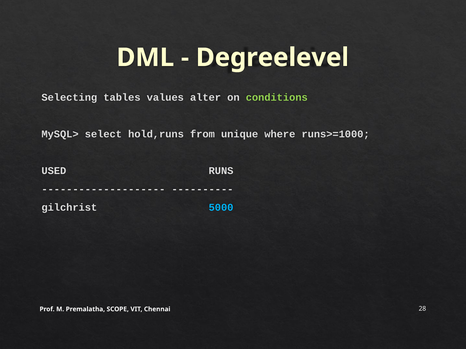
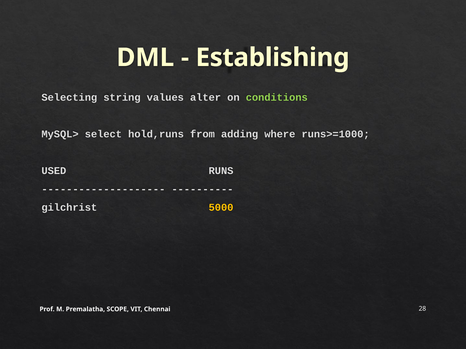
Degreelevel: Degreelevel -> Establishing
tables: tables -> string
unique: unique -> adding
5000 colour: light blue -> yellow
